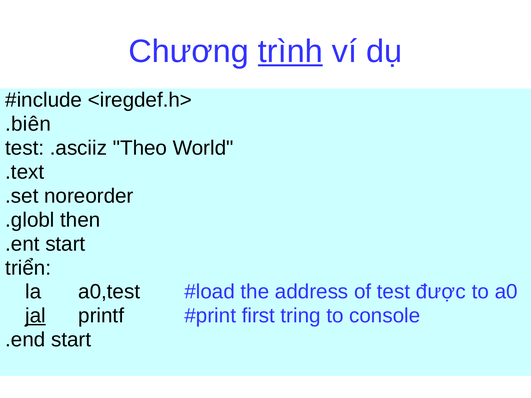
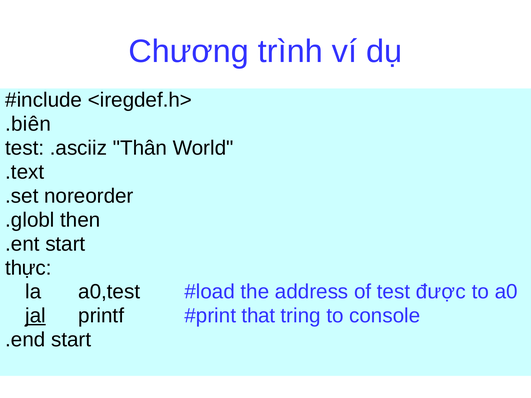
trình underline: present -> none
Theo: Theo -> Thân
triển: triển -> thực
first: first -> that
